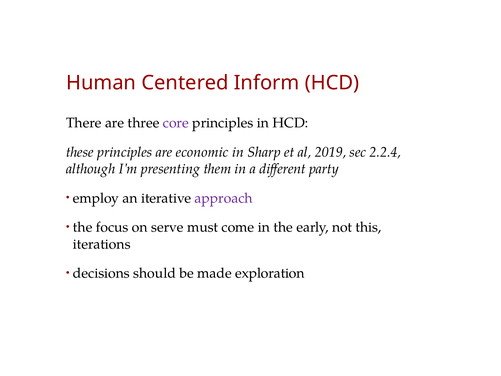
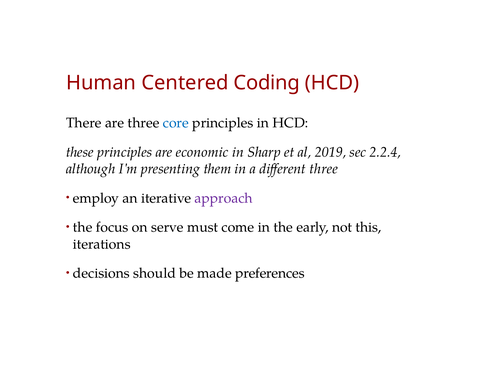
Inform: Inform -> Coding
core colour: purple -> blue
different party: party -> three
exploration: exploration -> preferences
